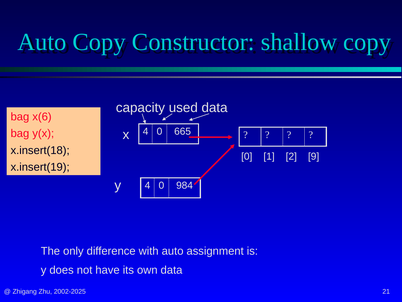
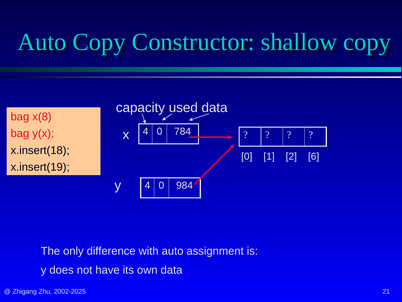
x(6: x(6 -> x(8
665: 665 -> 784
9: 9 -> 6
